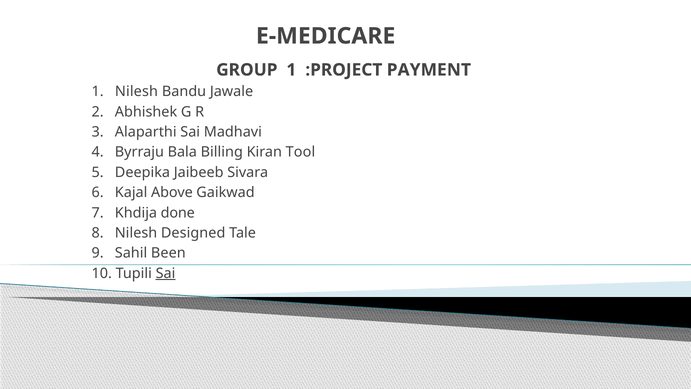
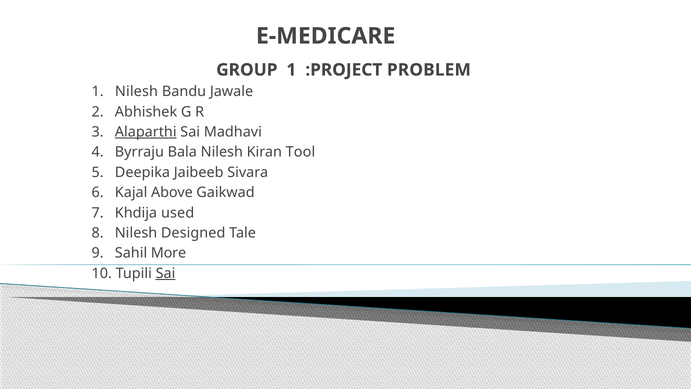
PAYMENT: PAYMENT -> PROBLEM
Alaparthi underline: none -> present
Bala Billing: Billing -> Nilesh
done: done -> used
Been: Been -> More
